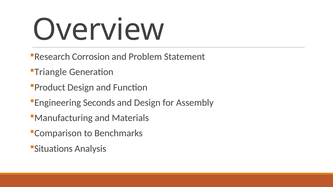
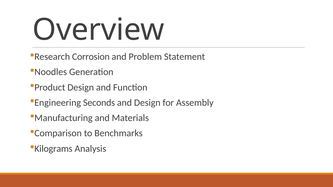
Triangle: Triangle -> Noodles
Situations: Situations -> Kilograms
